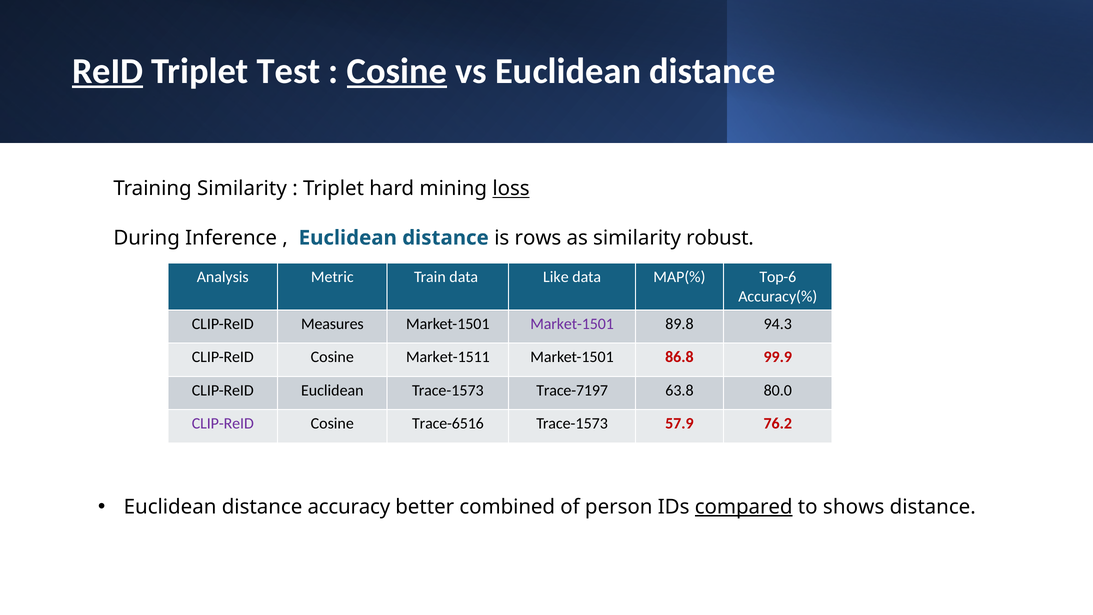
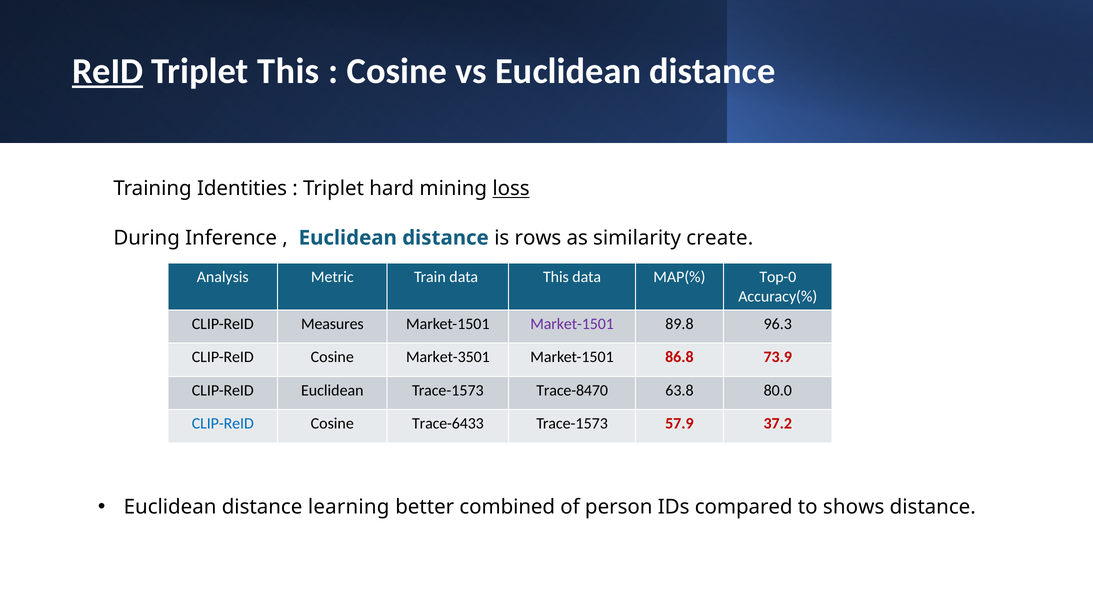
Triplet Test: Test -> This
Cosine at (397, 71) underline: present -> none
Training Similarity: Similarity -> Identities
robust: robust -> create
data Like: Like -> This
Top-6: Top-6 -> Top-0
94.3: 94.3 -> 96.3
Market-1511: Market-1511 -> Market-3501
99.9: 99.9 -> 73.9
Trace-7197: Trace-7197 -> Trace-8470
CLIP-ReID at (223, 424) colour: purple -> blue
Trace-6516: Trace-6516 -> Trace-6433
76.2: 76.2 -> 37.2
accuracy: accuracy -> learning
compared underline: present -> none
